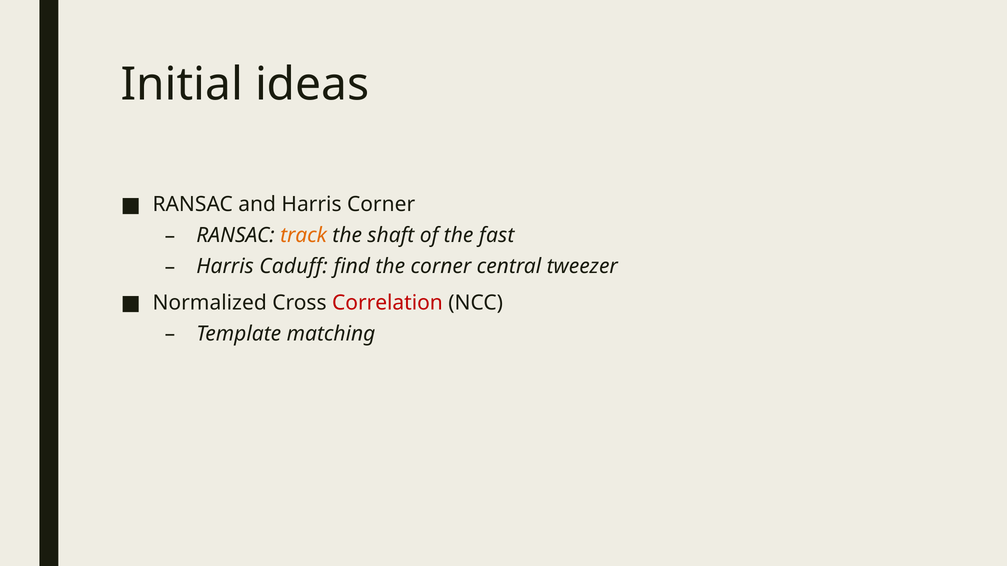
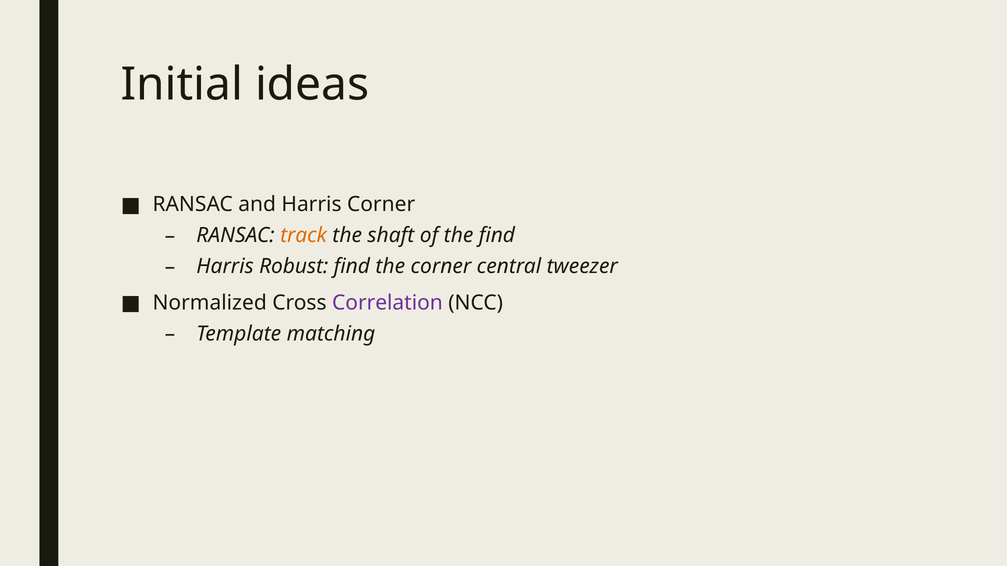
the fast: fast -> find
Caduff: Caduff -> Robust
Correlation colour: red -> purple
